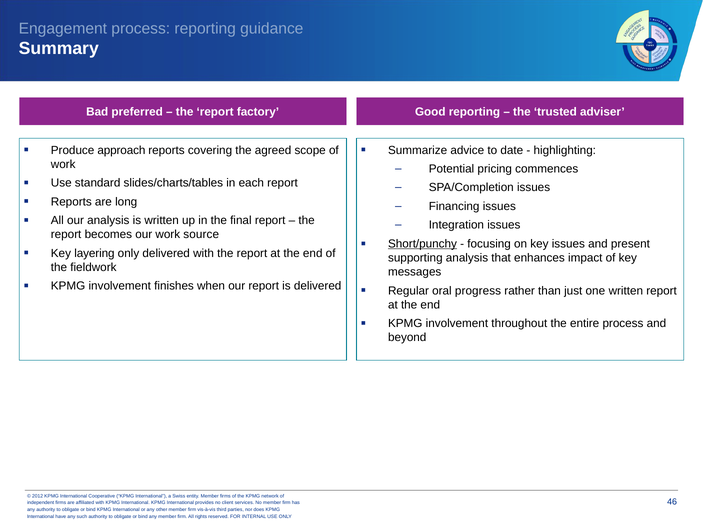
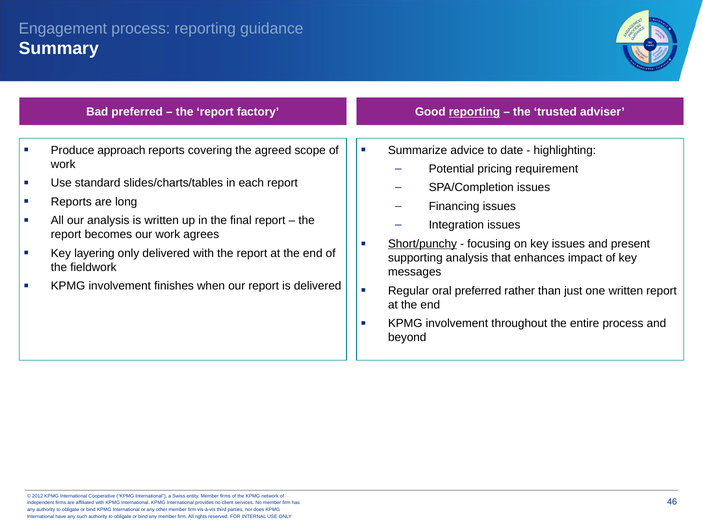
reporting at (474, 112) underline: none -> present
commences: commences -> requirement
source: source -> agrees
oral progress: progress -> preferred
